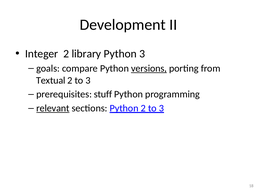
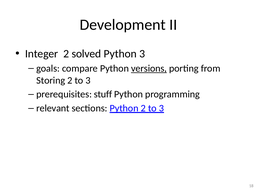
library: library -> solved
Textual: Textual -> Storing
relevant underline: present -> none
